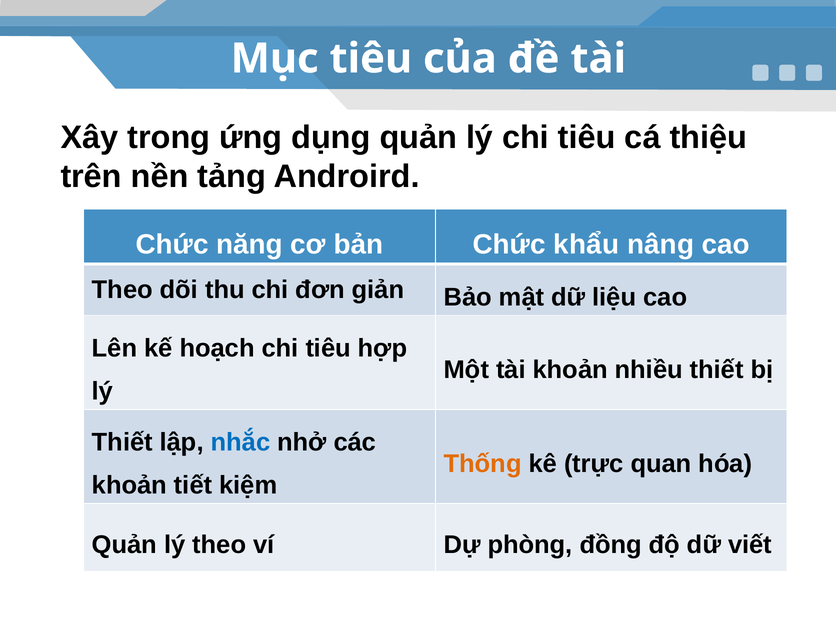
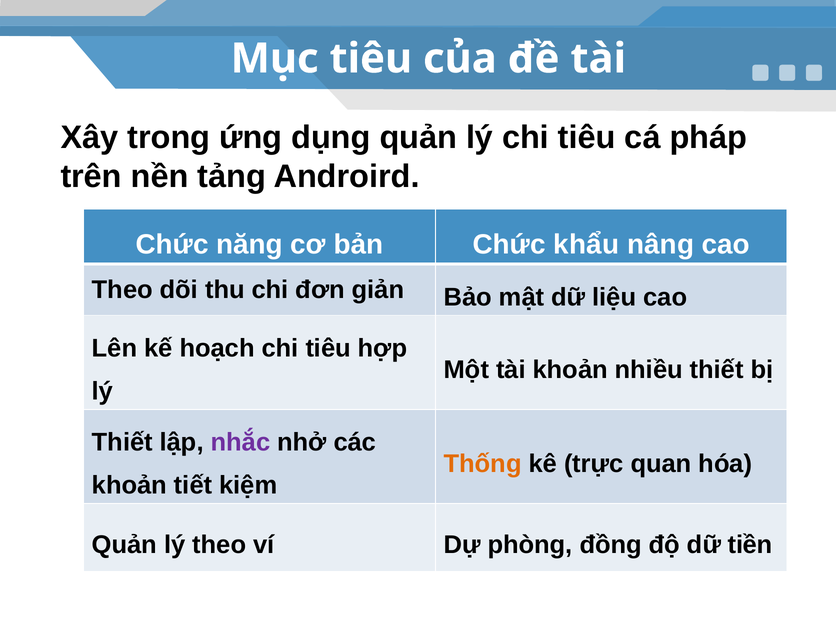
thiệu: thiệu -> pháp
nhắc colour: blue -> purple
viết: viết -> tiền
